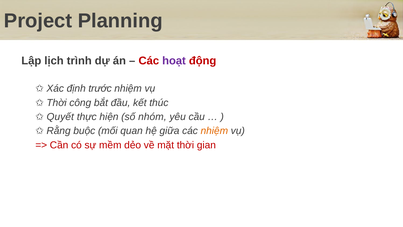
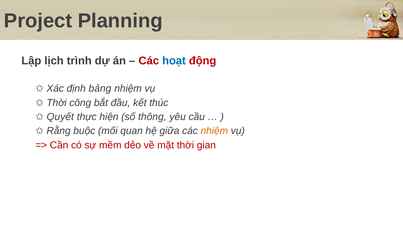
hoạt colour: purple -> blue
trước: trước -> bảng
nhóm: nhóm -> thông
